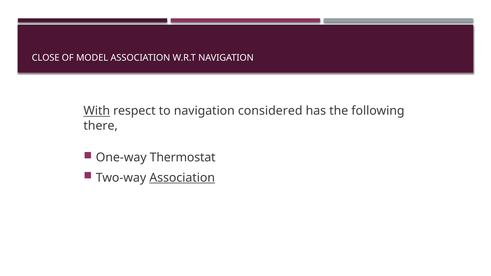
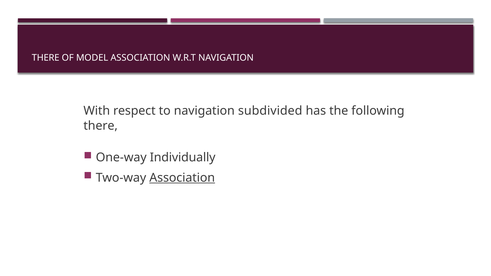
CLOSE at (46, 58): CLOSE -> THERE
With underline: present -> none
considered: considered -> subdivided
Thermostat: Thermostat -> Individually
